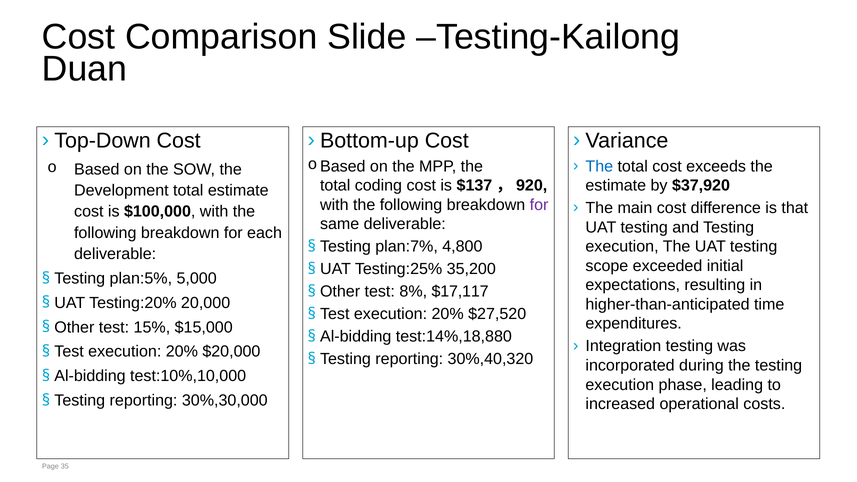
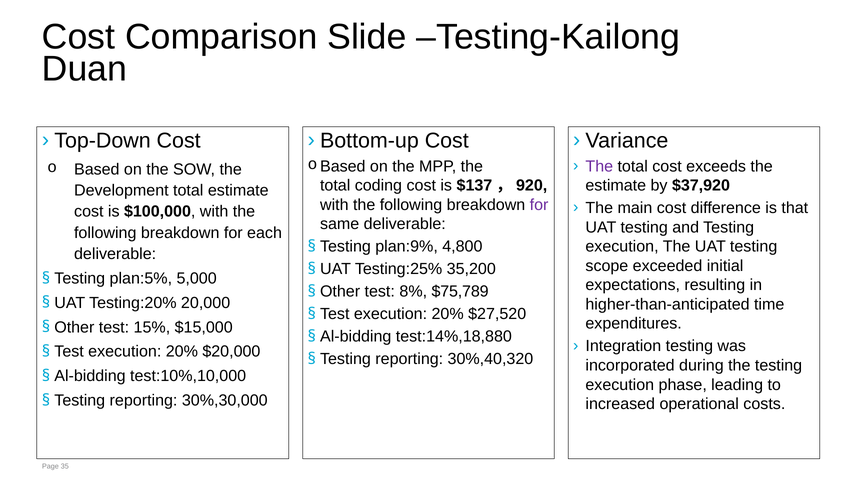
The at (599, 166) colour: blue -> purple
plan:7%: plan:7% -> plan:9%
$17,117: $17,117 -> $75,789
